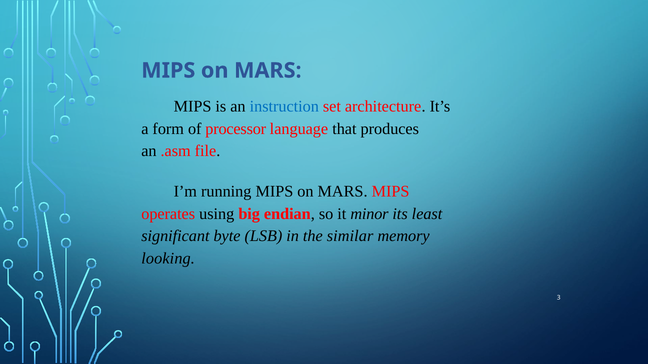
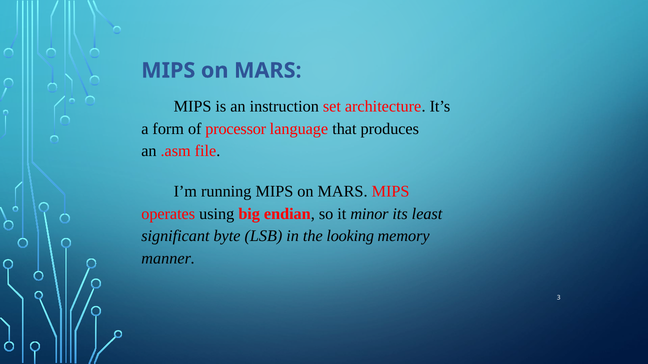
instruction colour: blue -> black
similar: similar -> looking
looking: looking -> manner
